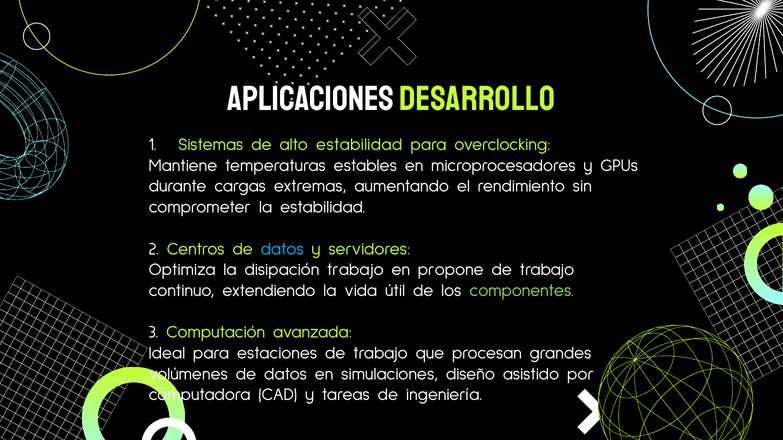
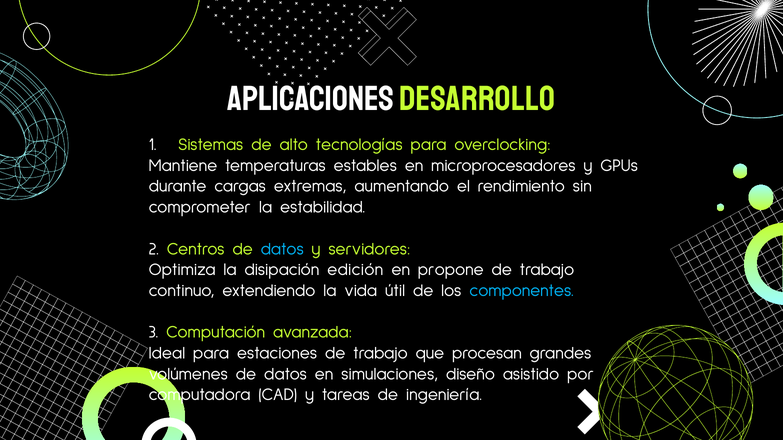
alto estabilidad: estabilidad -> tecnologías
disipación trabajo: trabajo -> edición
componentes colour: light green -> light blue
